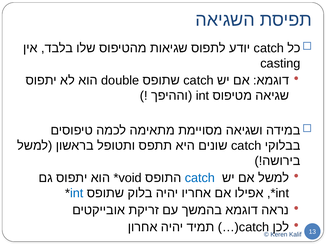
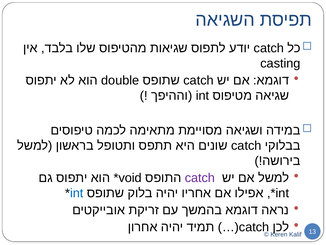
catch at (200, 178) colour: blue -> purple
